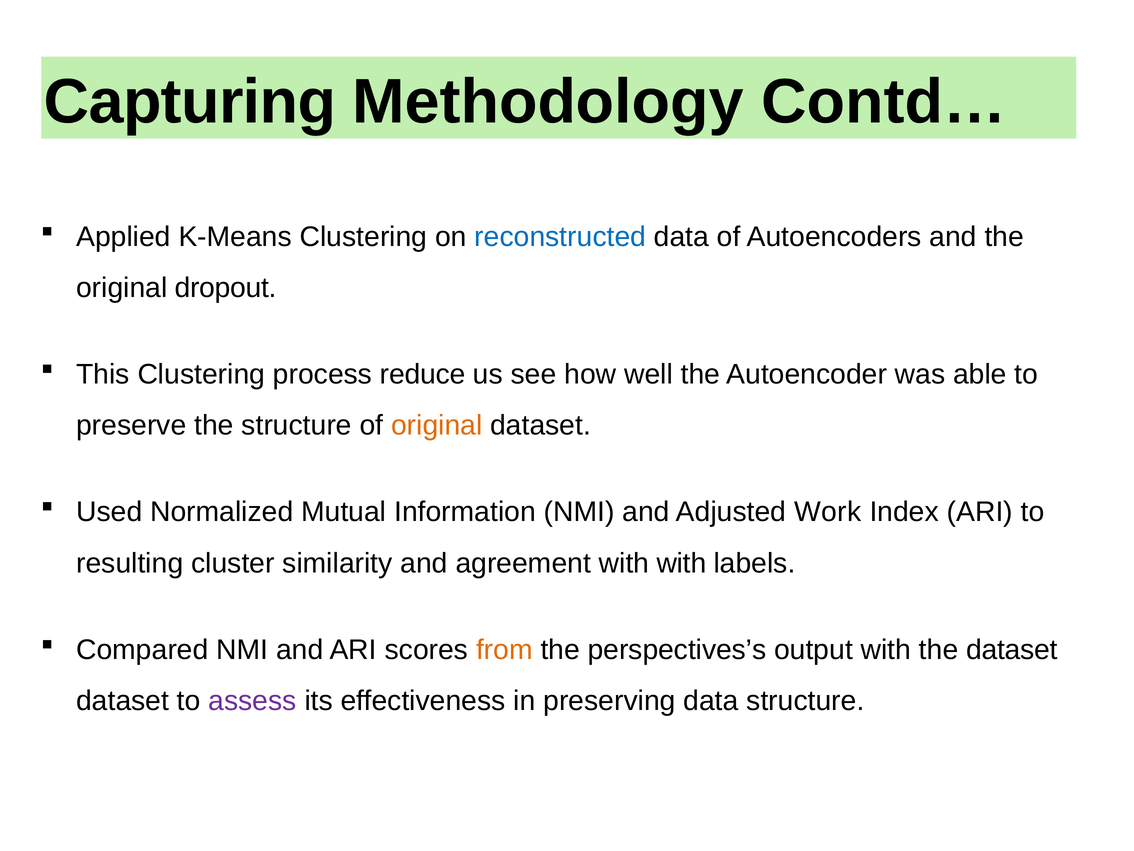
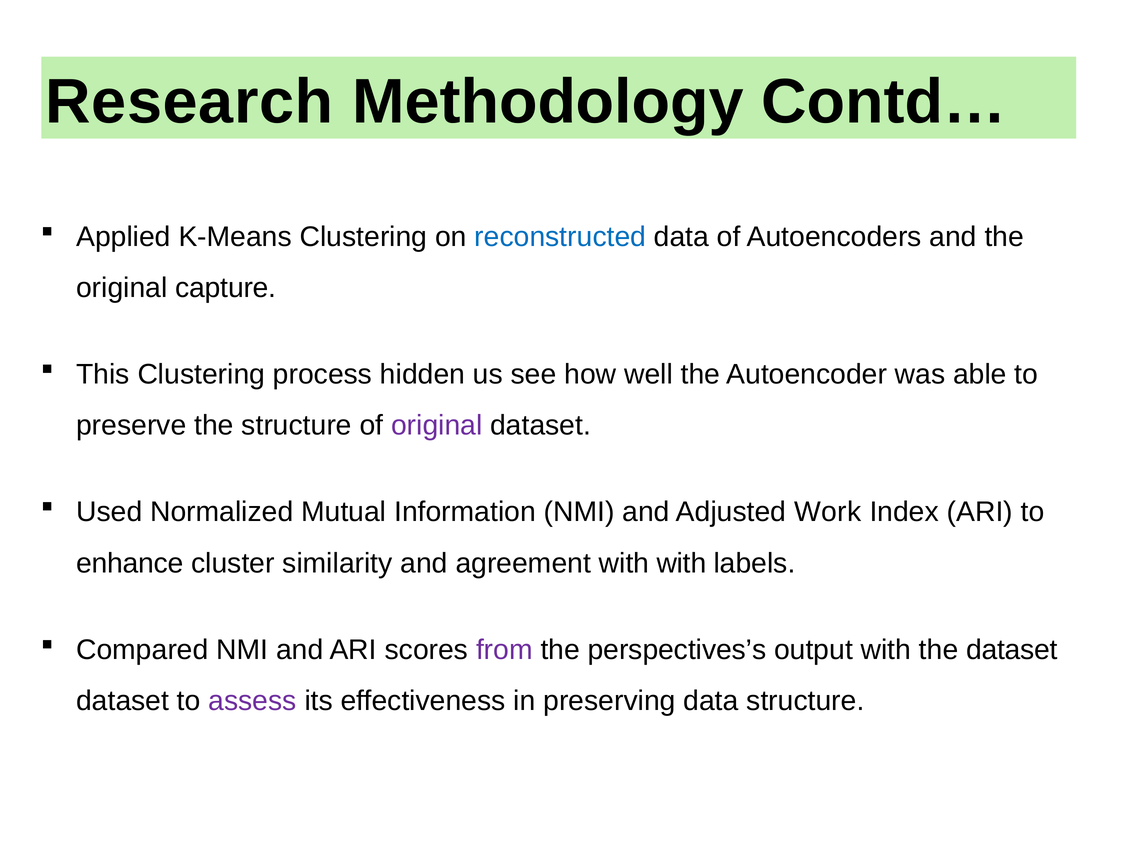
Capturing: Capturing -> Research
dropout: dropout -> capture
reduce: reduce -> hidden
original at (437, 425) colour: orange -> purple
resulting: resulting -> enhance
from colour: orange -> purple
